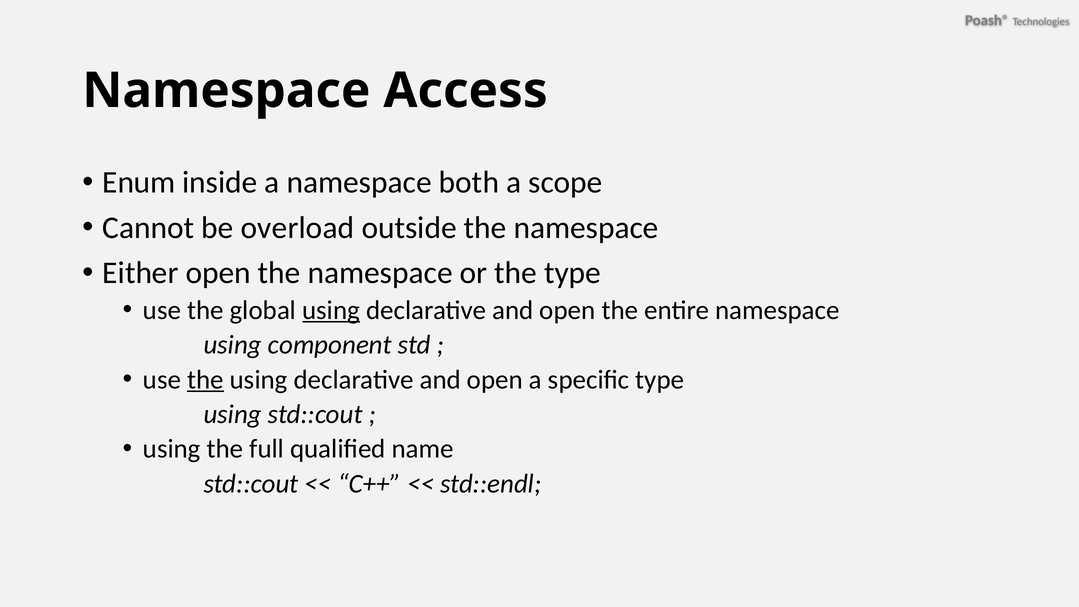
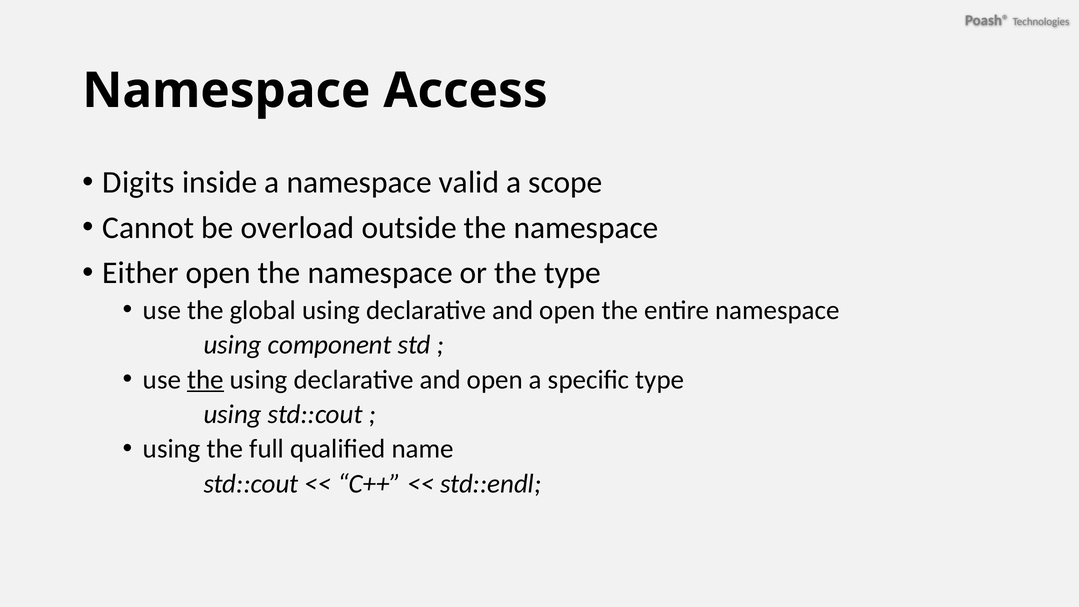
Enum: Enum -> Digits
both: both -> valid
using at (331, 310) underline: present -> none
